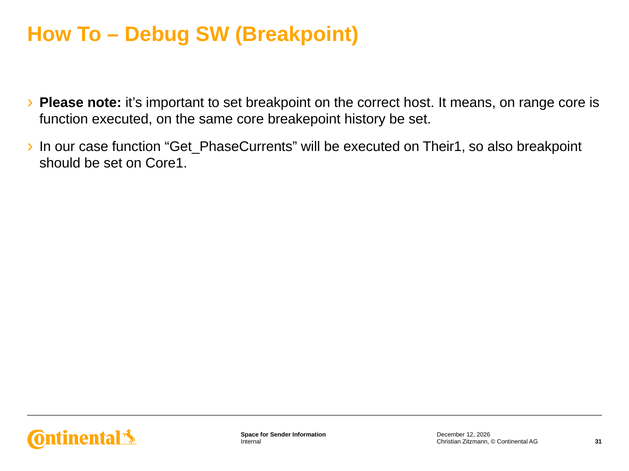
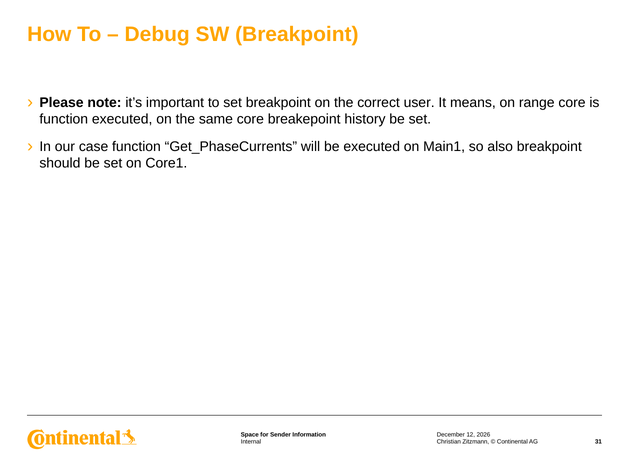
host: host -> user
Their1: Their1 -> Main1
